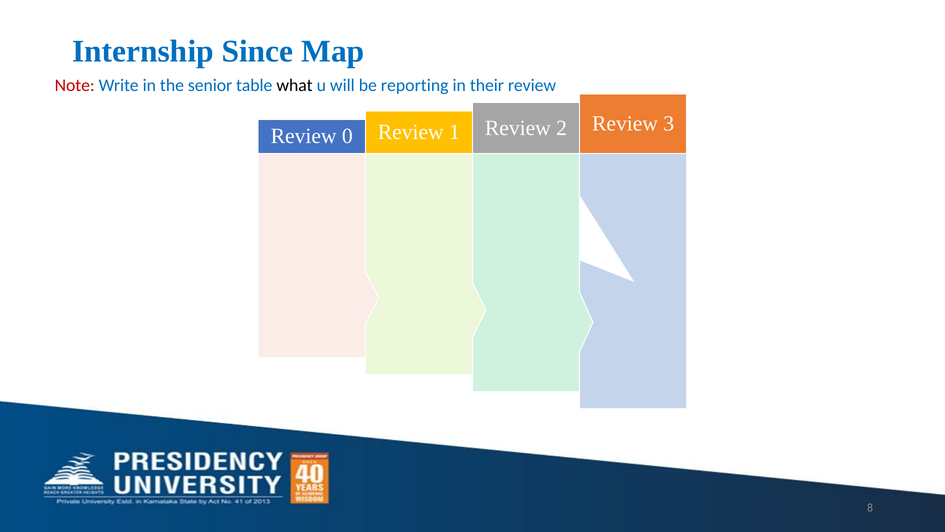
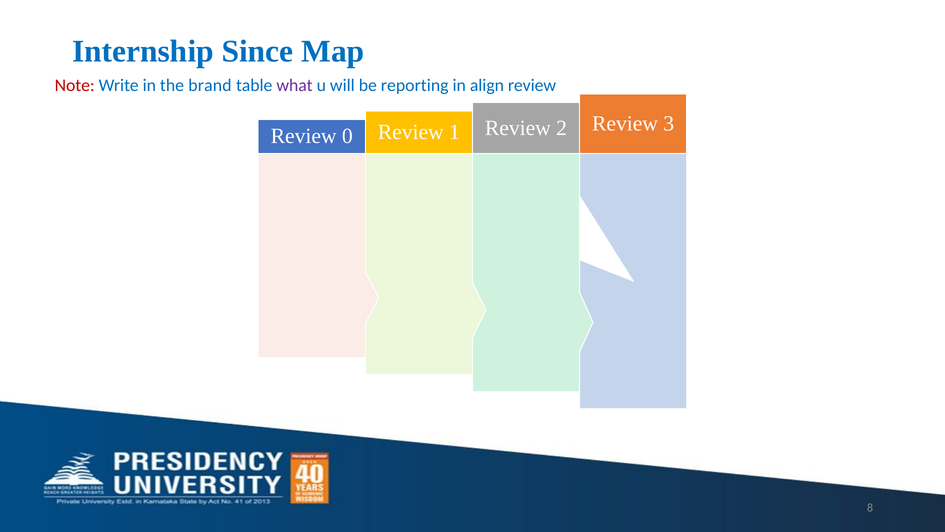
senior: senior -> brand
what colour: black -> purple
their: their -> align
